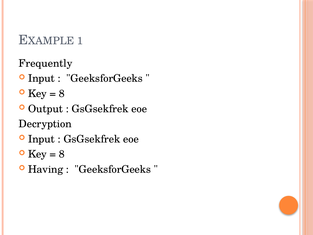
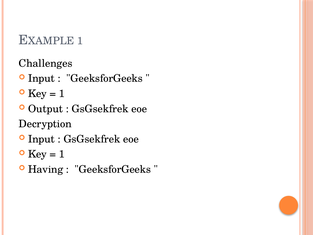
Frequently: Frequently -> Challenges
8 at (62, 94): 8 -> 1
8 at (62, 154): 8 -> 1
